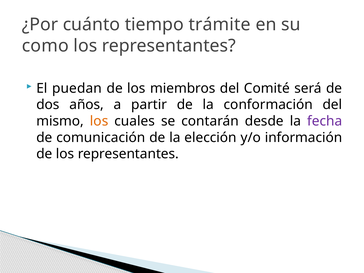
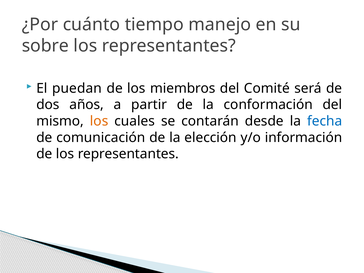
trámite: trámite -> manejo
como: como -> sobre
fecha colour: purple -> blue
